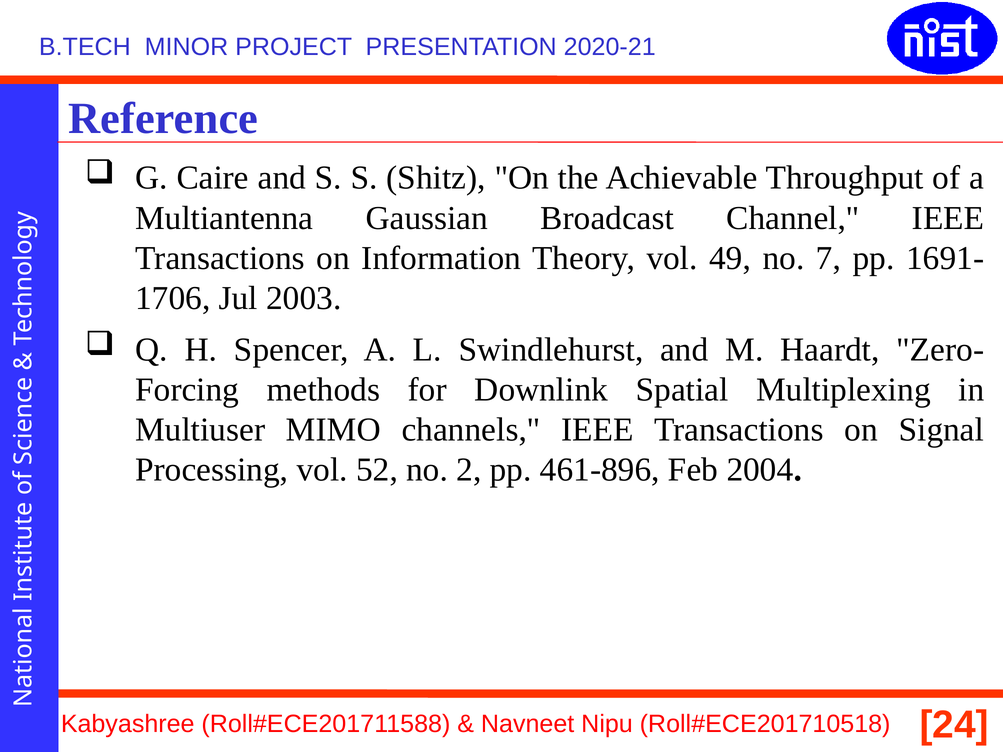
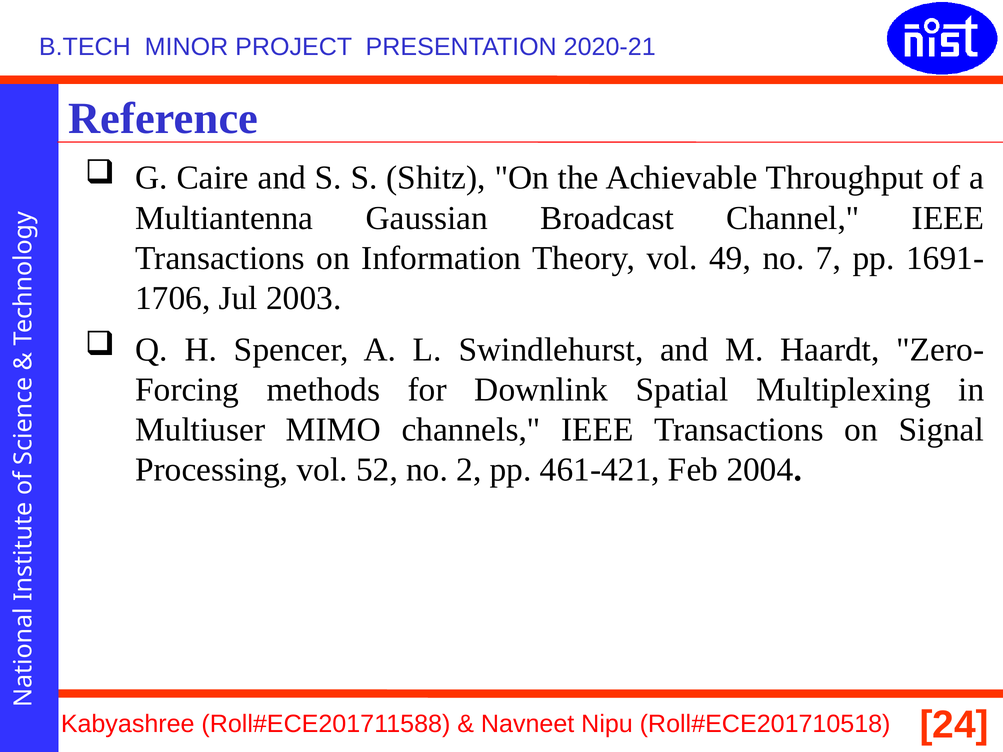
461-896: 461-896 -> 461-421
